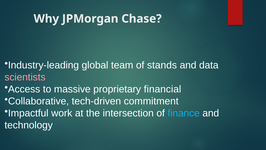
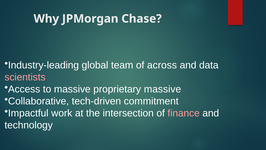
stands: stands -> across
proprietary financial: financial -> massive
finance colour: light blue -> pink
